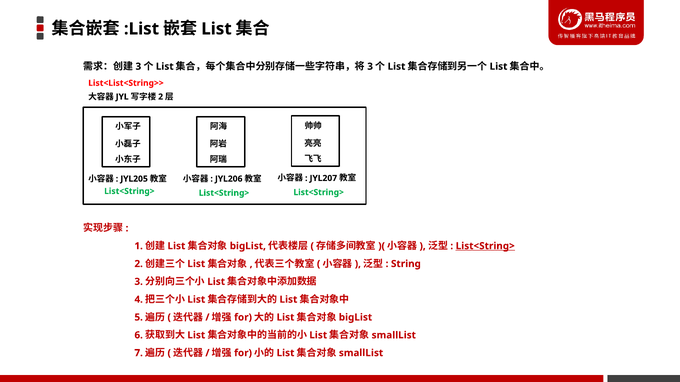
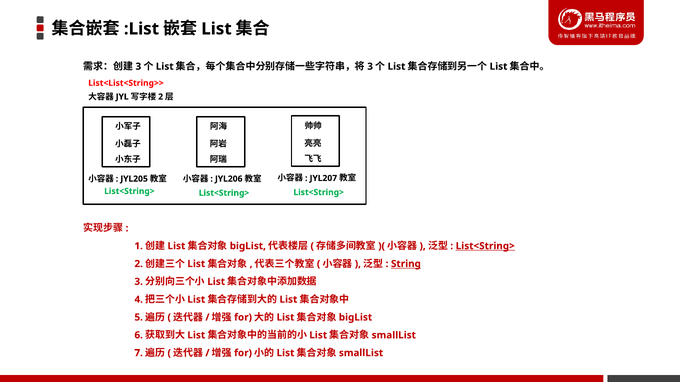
String underline: none -> present
